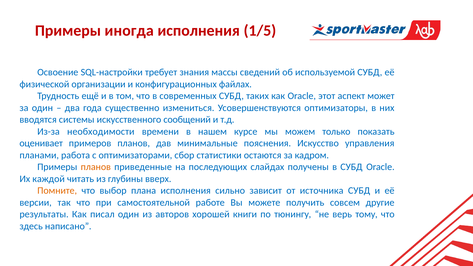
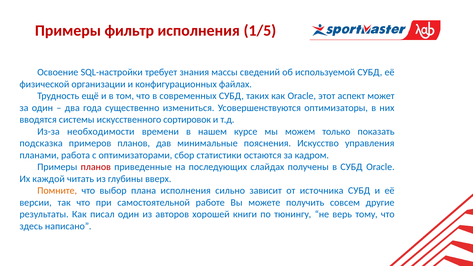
иногда: иногда -> фильтр
сообщений: сообщений -> сортировок
оценивает: оценивает -> подсказка
планов at (96, 167) colour: orange -> red
